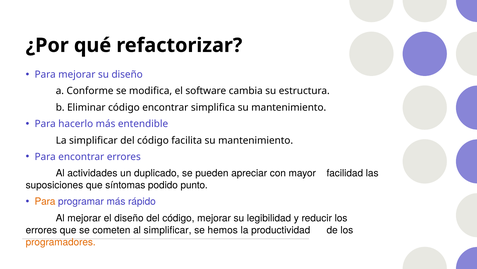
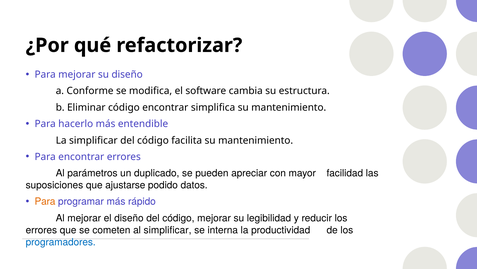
actividades: actividades -> parámetros
síntomas: síntomas -> ajustarse
punto: punto -> datos
hemos: hemos -> interna
programadores colour: orange -> blue
